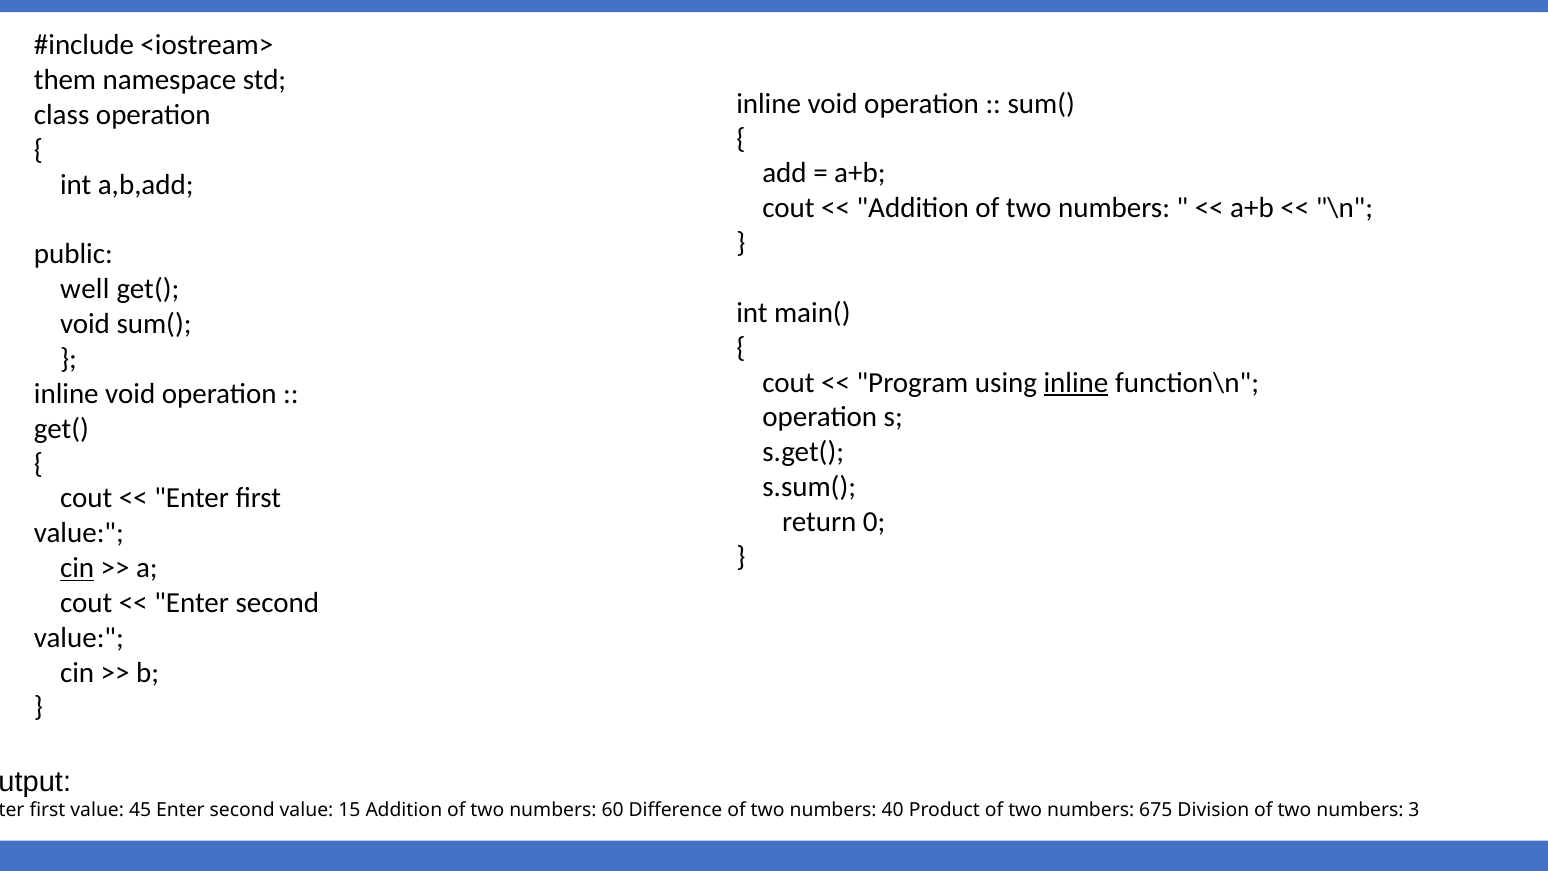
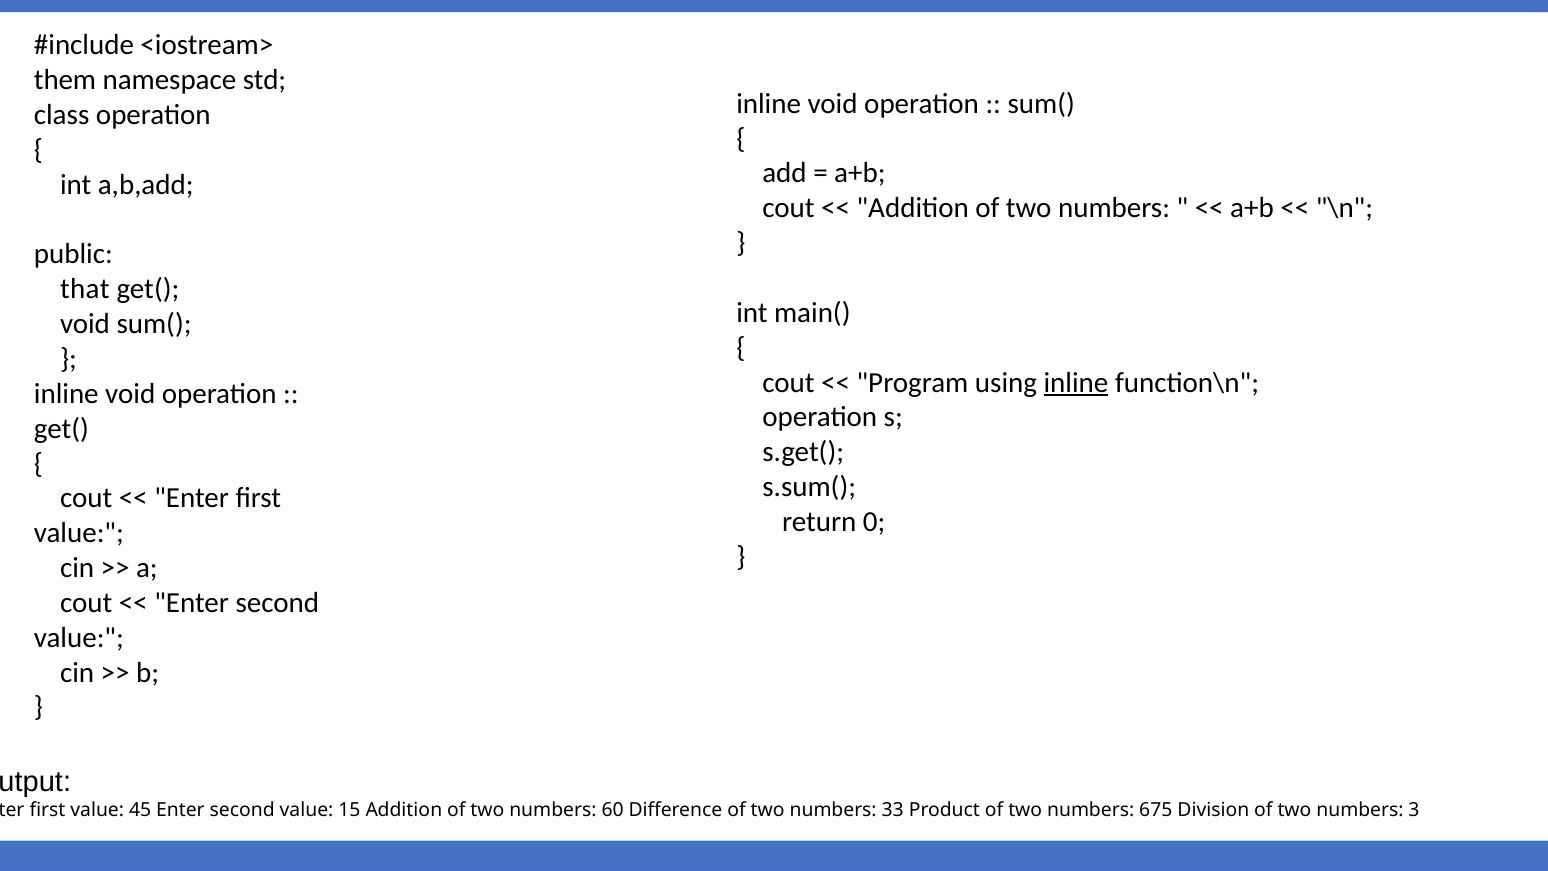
well: well -> that
cin at (77, 568) underline: present -> none
40: 40 -> 33
